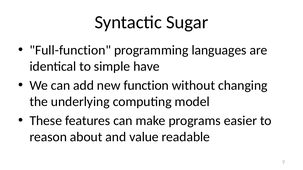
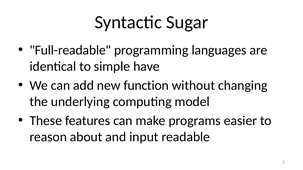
Full-function: Full-function -> Full-readable
value: value -> input
